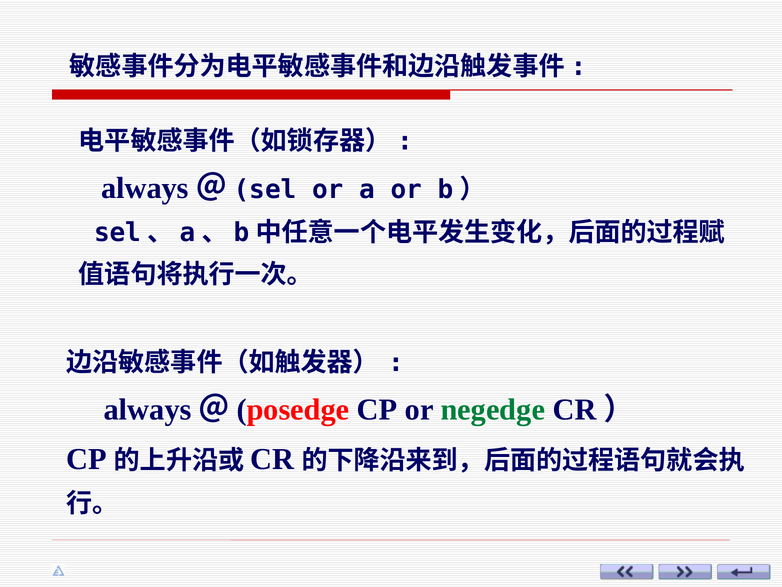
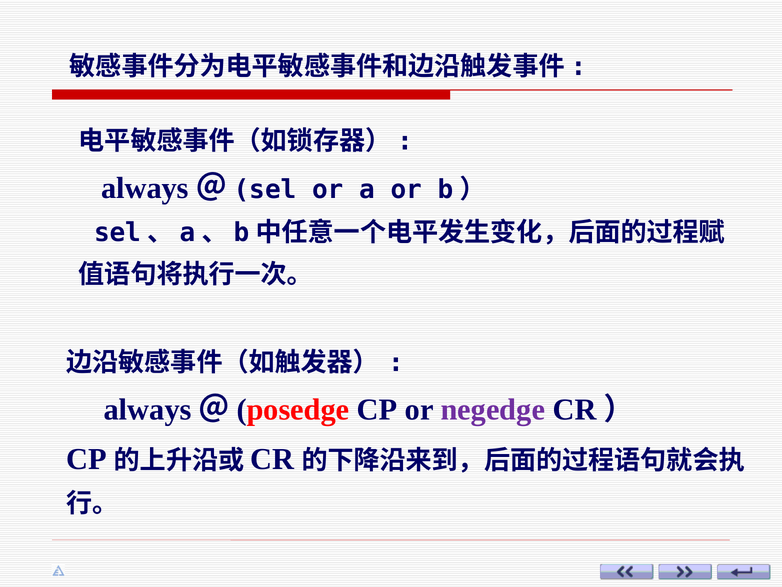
negedge colour: green -> purple
